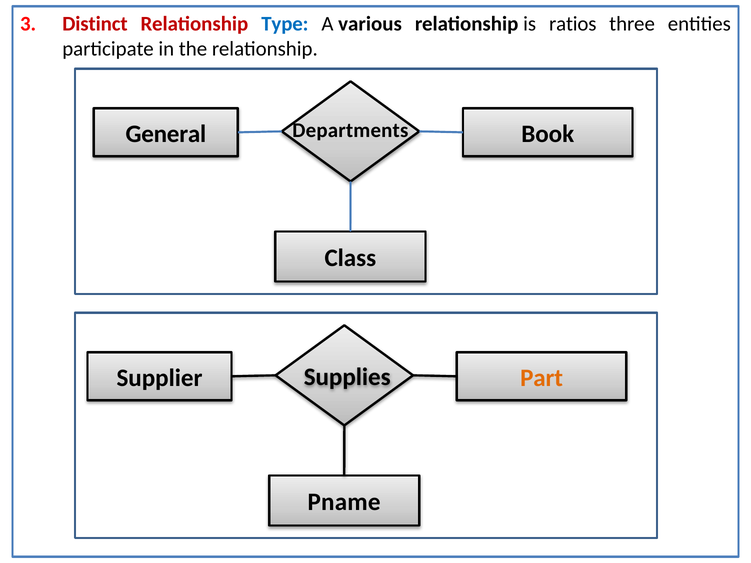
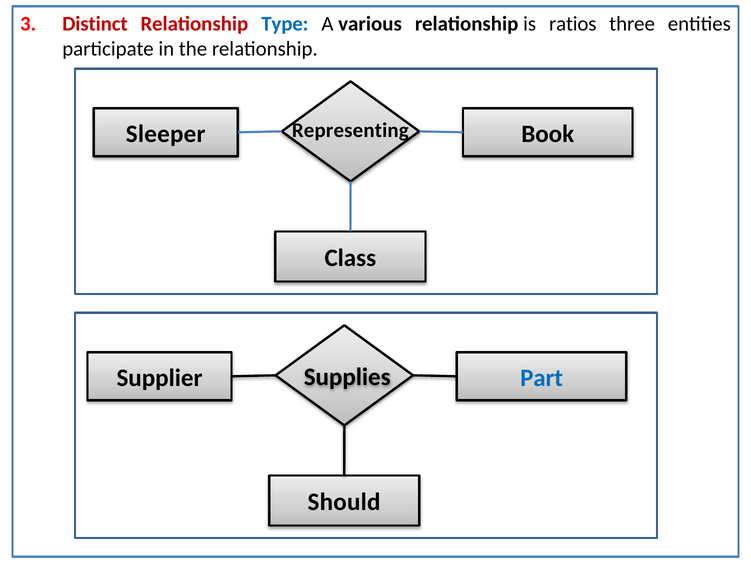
Departments: Departments -> Representing
General: General -> Sleeper
Part colour: orange -> blue
Pname: Pname -> Should
